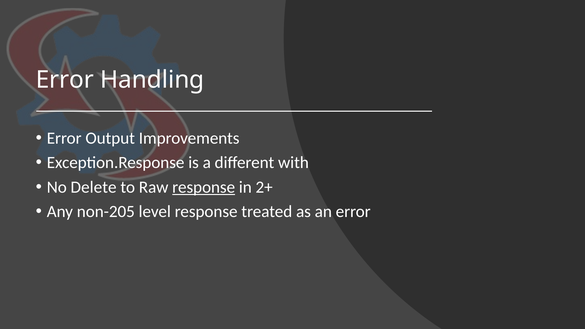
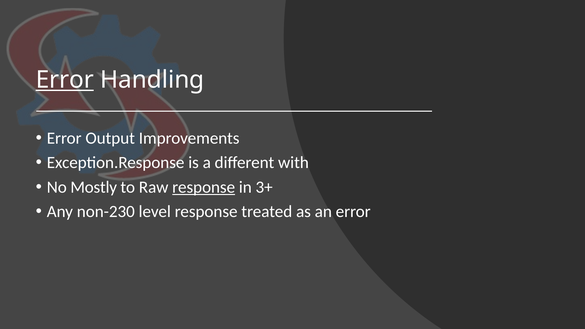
Error at (65, 80) underline: none -> present
Delete: Delete -> Mostly
2+: 2+ -> 3+
non-205: non-205 -> non-230
